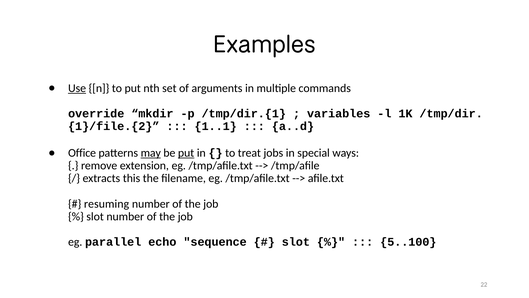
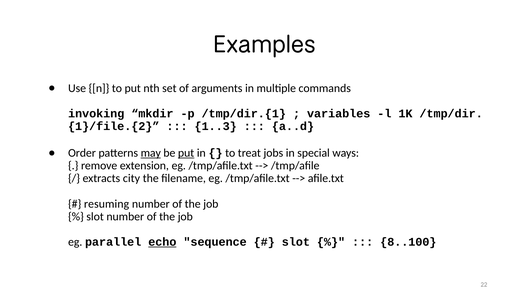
Use underline: present -> none
override: override -> invoking
1..1: 1..1 -> 1..3
Office: Office -> Order
this: this -> city
echo underline: none -> present
5..100: 5..100 -> 8..100
